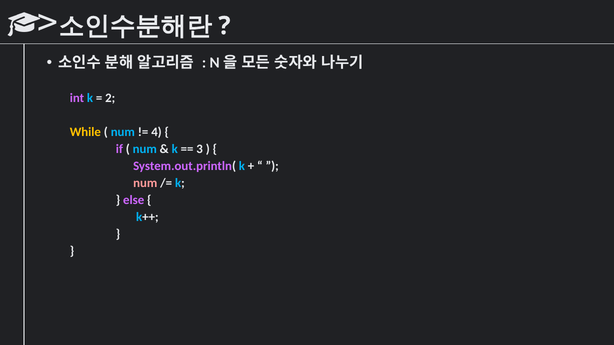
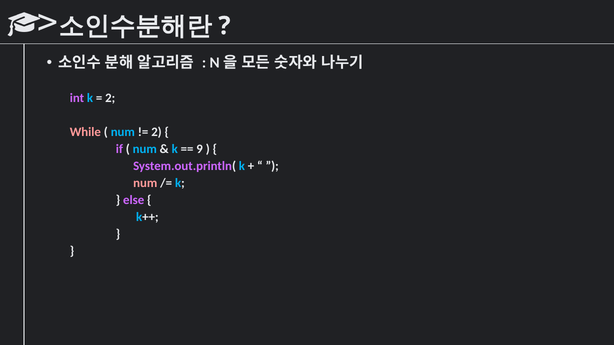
While colour: yellow -> pink
4 at (156, 132): 4 -> 2
3: 3 -> 9
